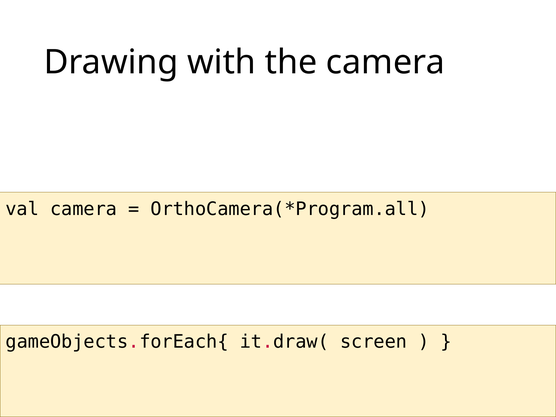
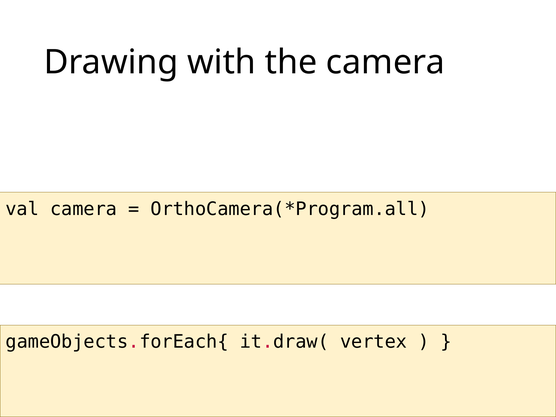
screen: screen -> vertex
